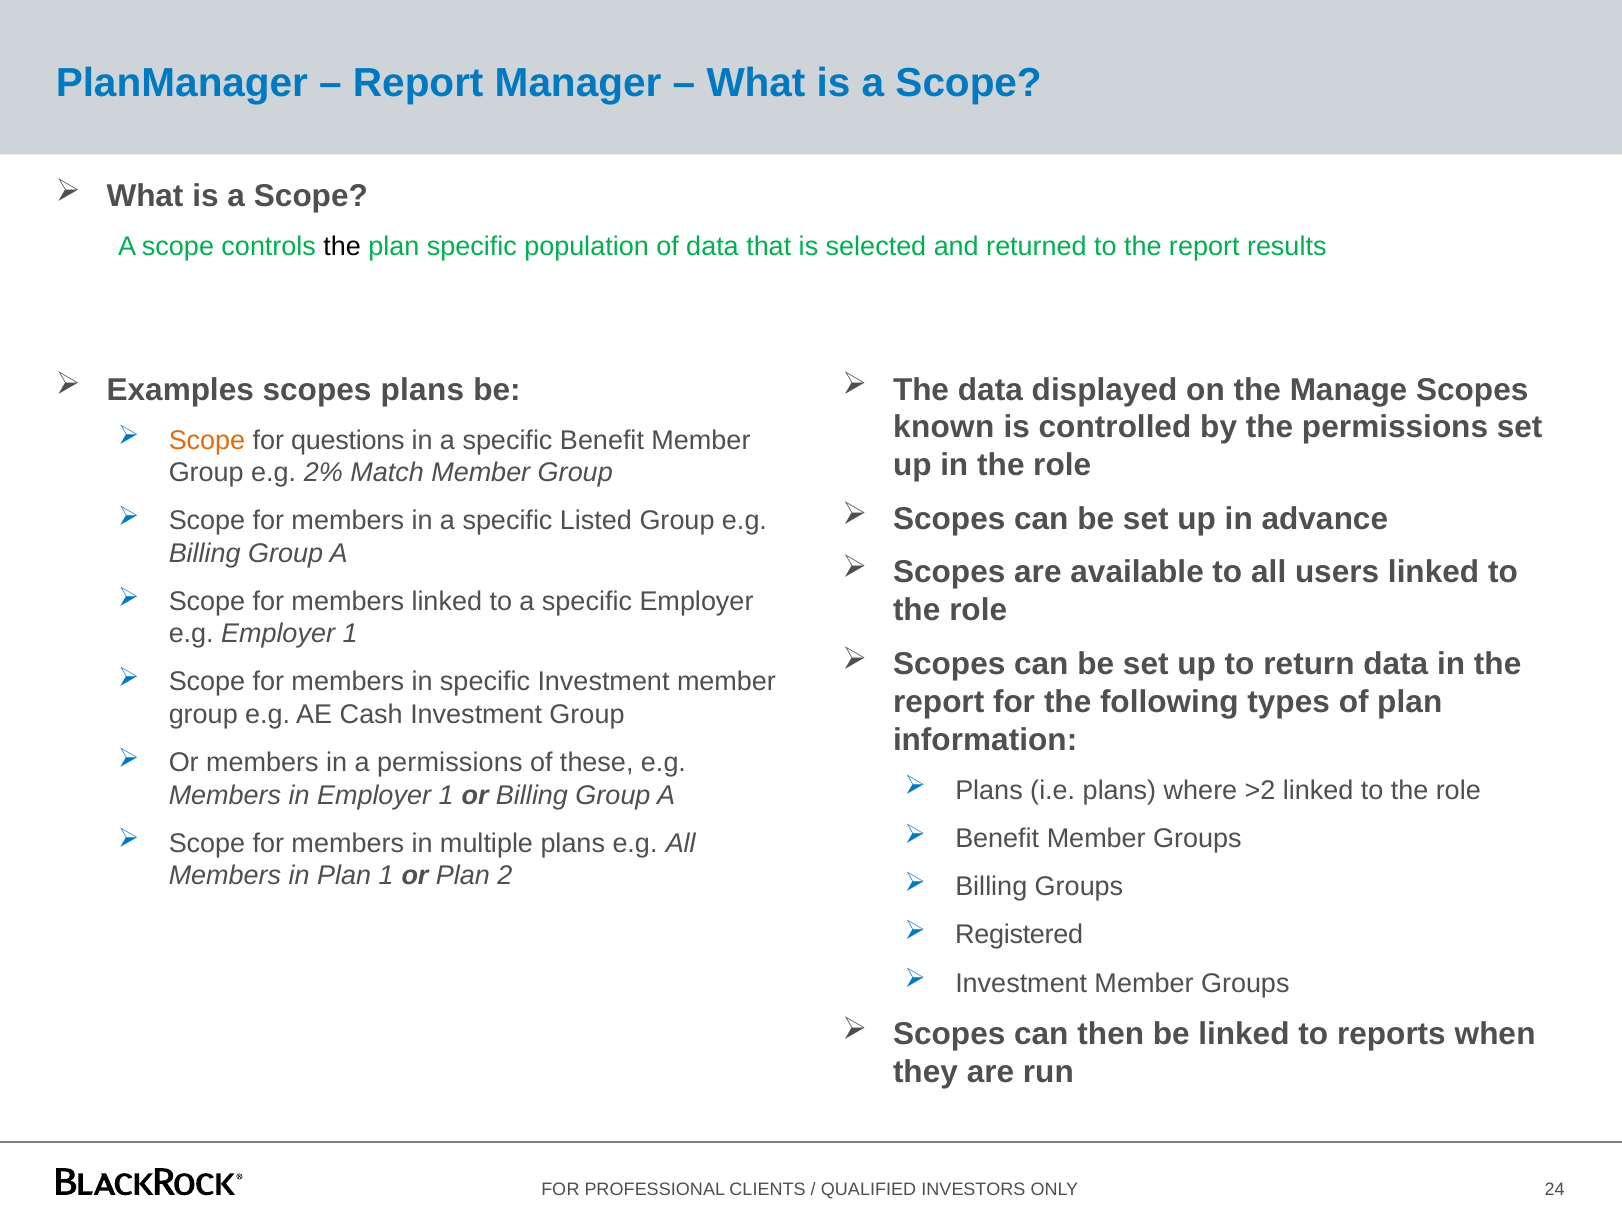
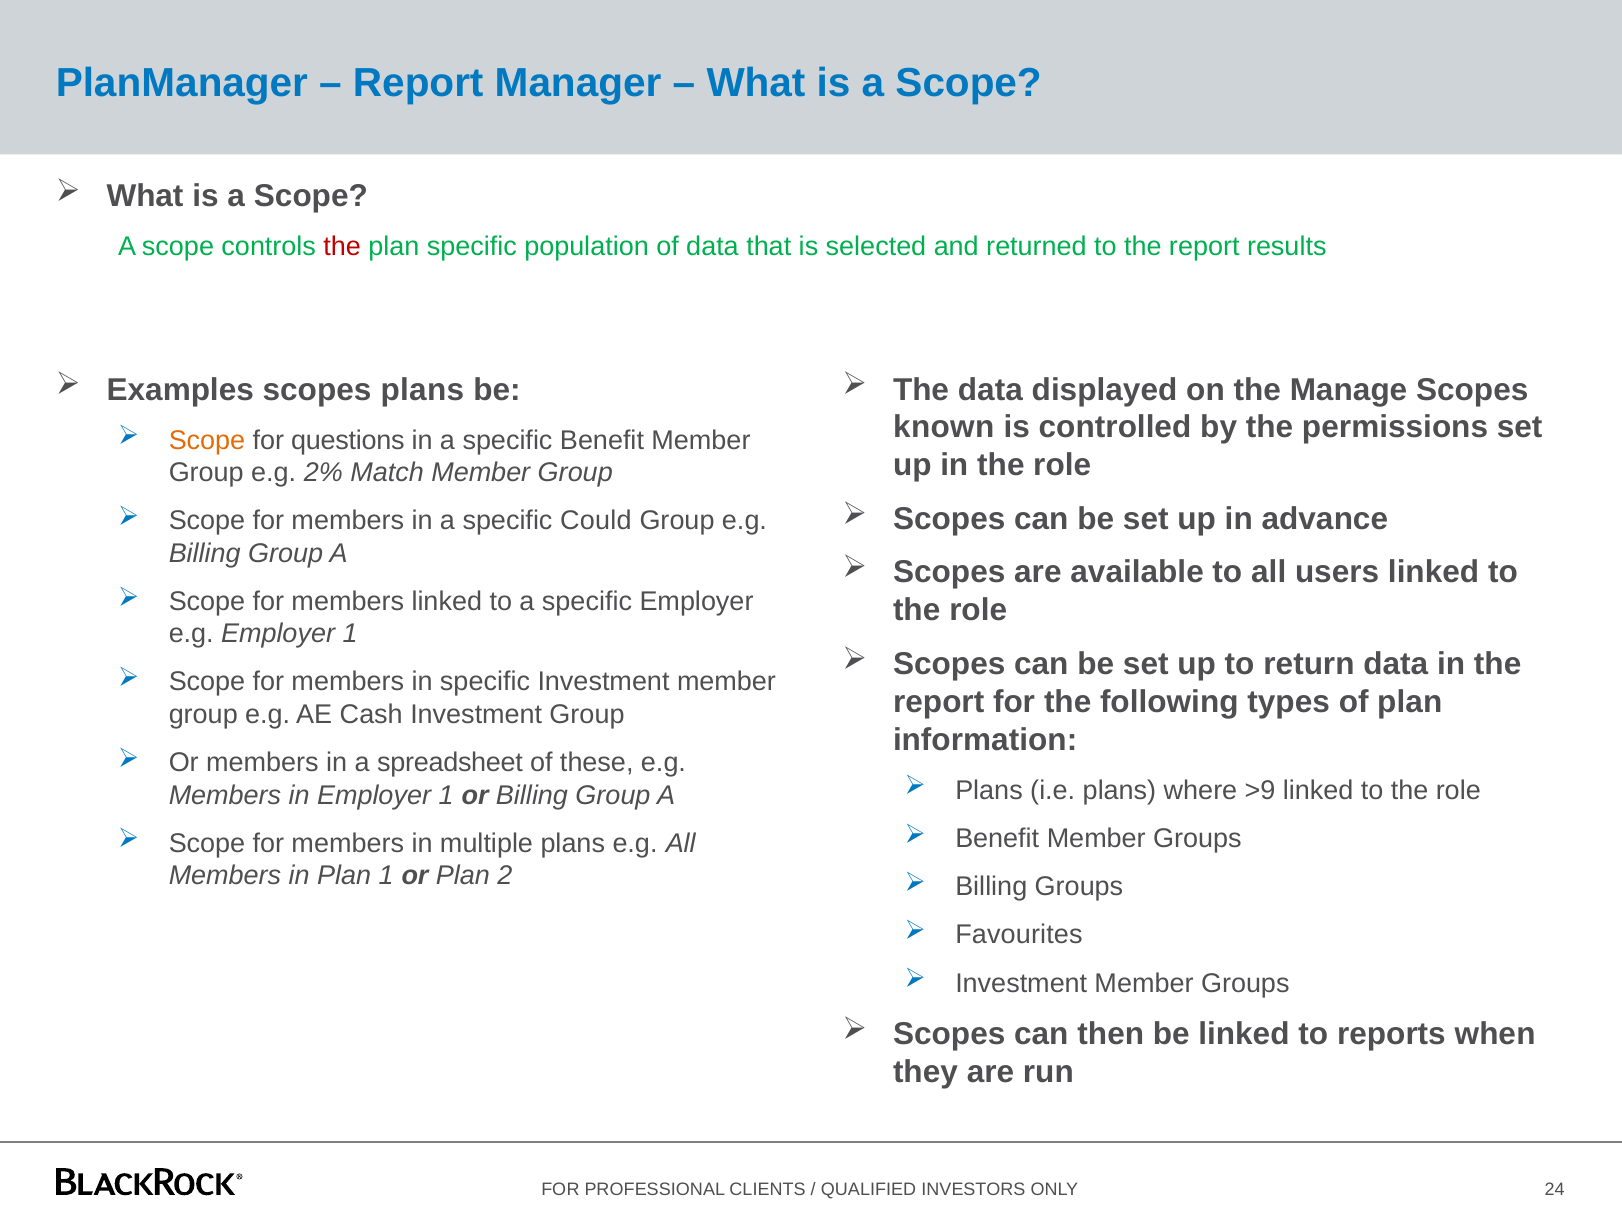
the at (342, 247) colour: black -> red
Listed: Listed -> Could
a permissions: permissions -> spreadsheet
>2: >2 -> >9
Registered: Registered -> Favourites
